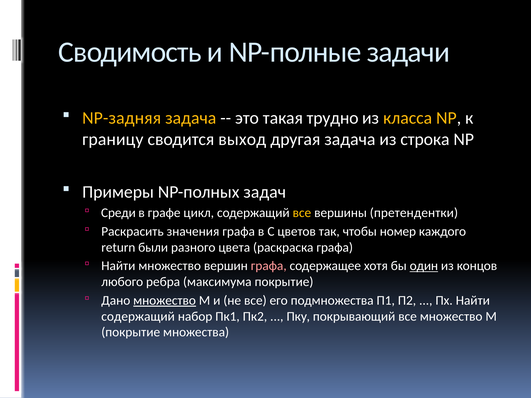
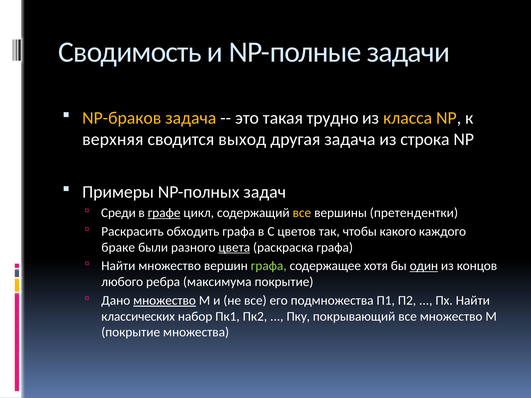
NP-задняя: NP-задняя -> NP-браков
границу: границу -> верхняя
графе underline: none -> present
значения: значения -> обходить
номер: номер -> какого
return: return -> браке
цвета underline: none -> present
графа at (269, 266) colour: pink -> light green
содержащий at (138, 317): содержащий -> классических
